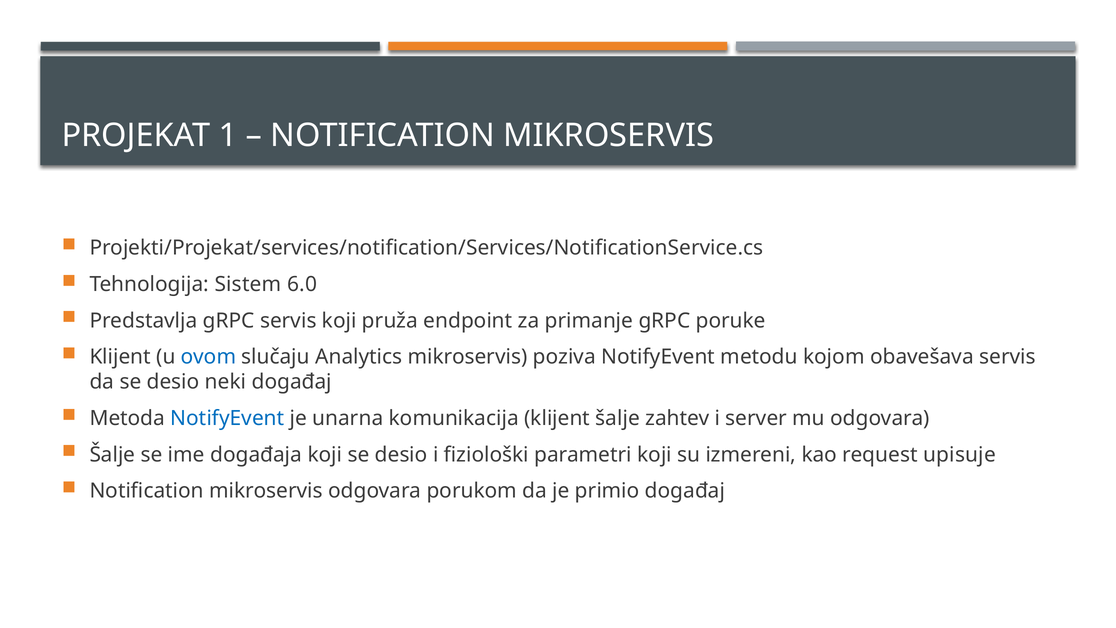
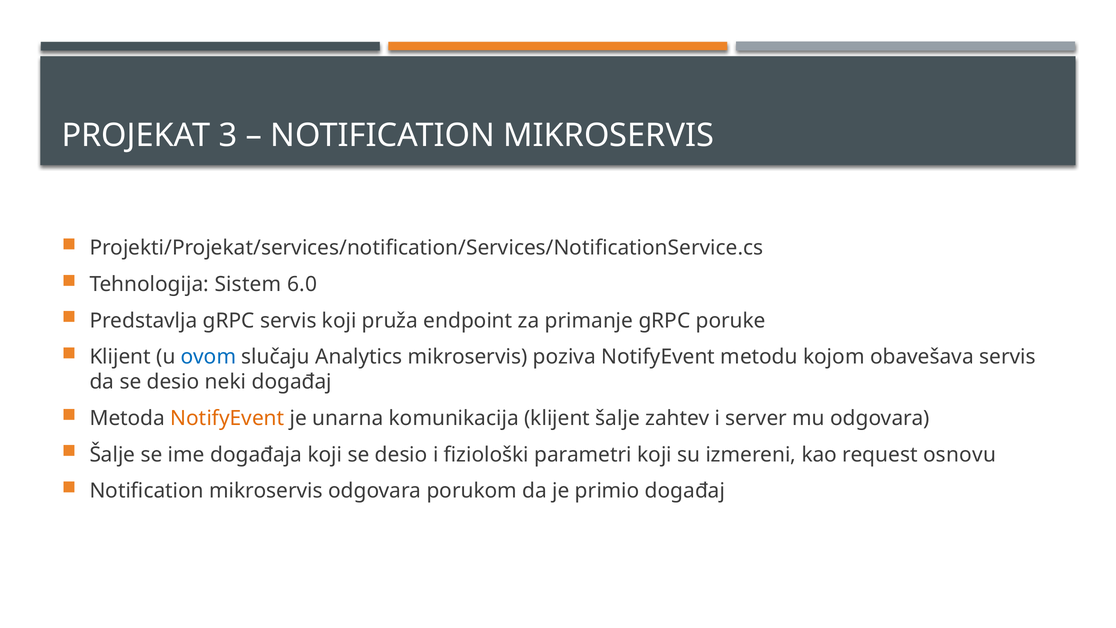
1: 1 -> 3
NotifyEvent at (227, 418) colour: blue -> orange
upisuje: upisuje -> osnovu
